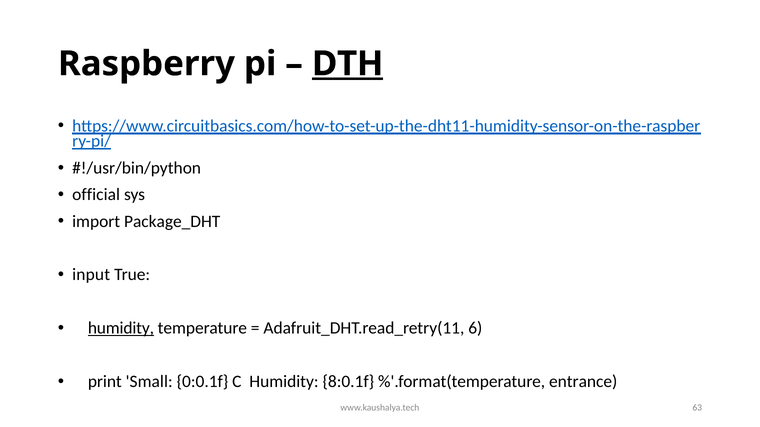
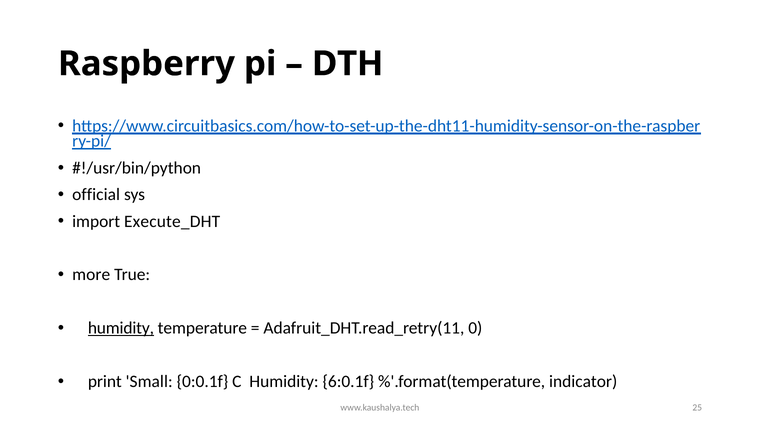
DTH underline: present -> none
Package_DHT: Package_DHT -> Execute_DHT
input: input -> more
6: 6 -> 0
8:0.1f: 8:0.1f -> 6:0.1f
entrance: entrance -> indicator
63: 63 -> 25
